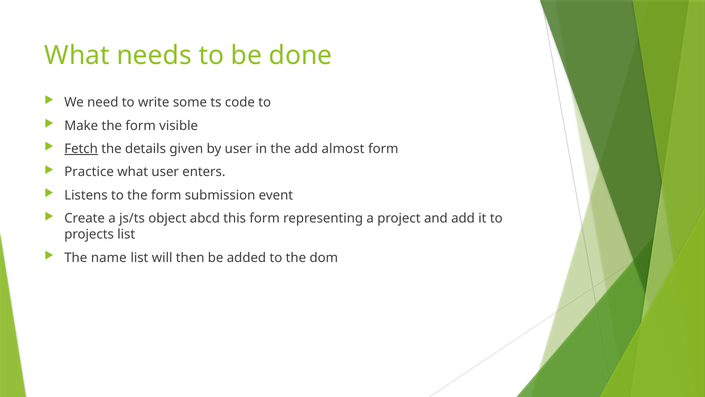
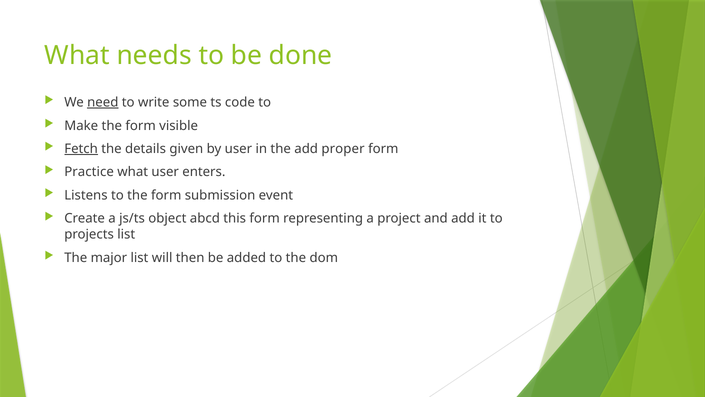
need underline: none -> present
almost: almost -> proper
name: name -> major
